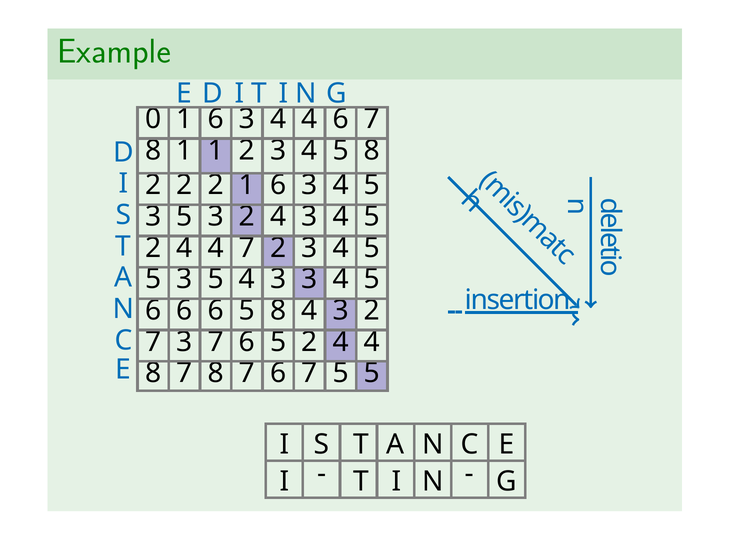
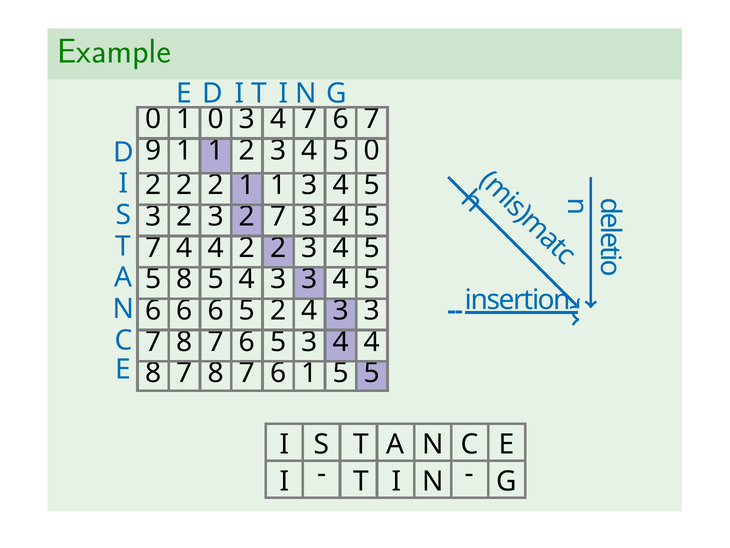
0 1 6: 6 -> 0
3 4 4: 4 -> 7
D 8: 8 -> 9
4 5 8: 8 -> 0
2 1 6: 6 -> 1
S 3 5: 5 -> 2
3 2 4: 4 -> 7
T 2: 2 -> 7
4 7: 7 -> 2
A 5 3: 3 -> 8
6 5 8: 8 -> 2
2 at (372, 310): 2 -> 3
C 7 3: 3 -> 8
5 2: 2 -> 3
7 6 7: 7 -> 1
